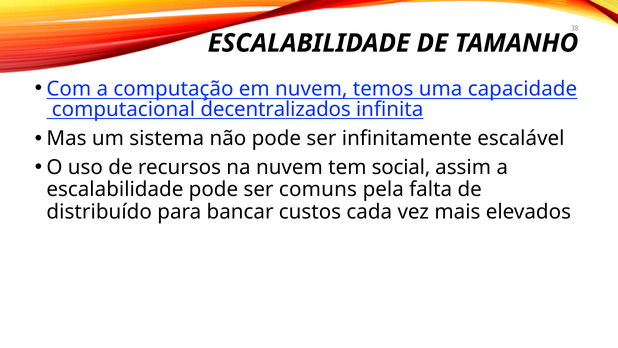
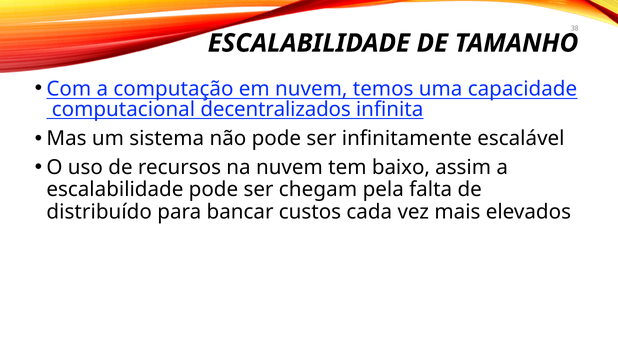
social: social -> baixo
comuns: comuns -> chegam
